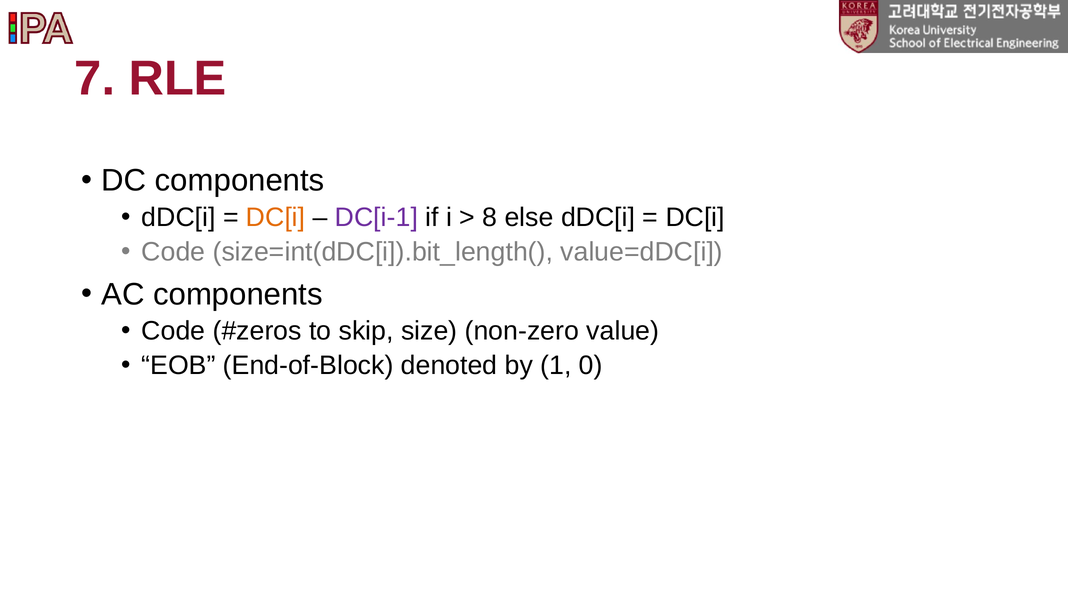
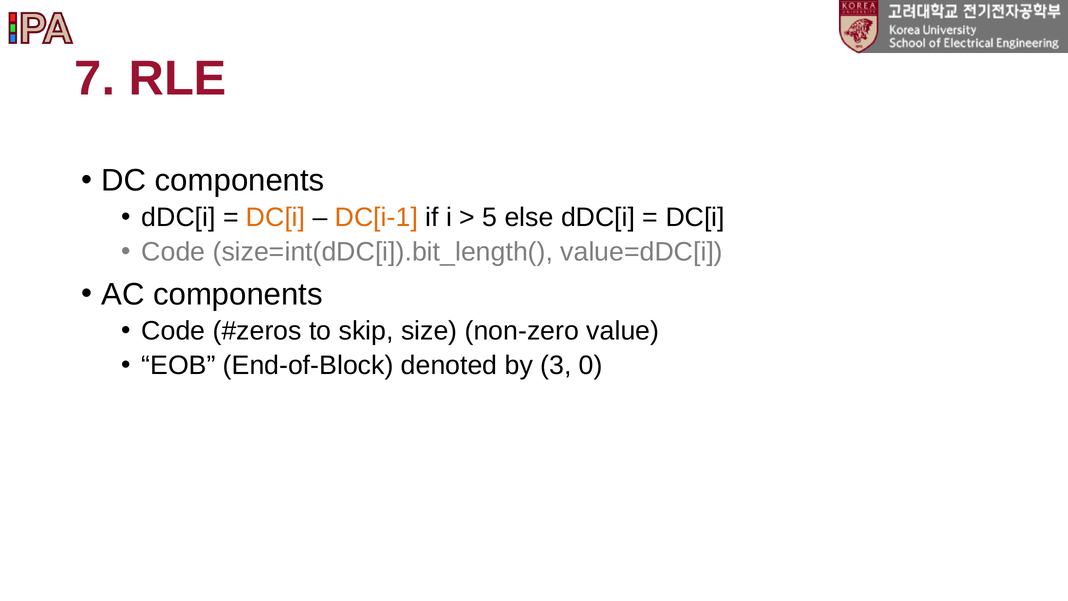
DC[i-1 colour: purple -> orange
8: 8 -> 5
1: 1 -> 3
